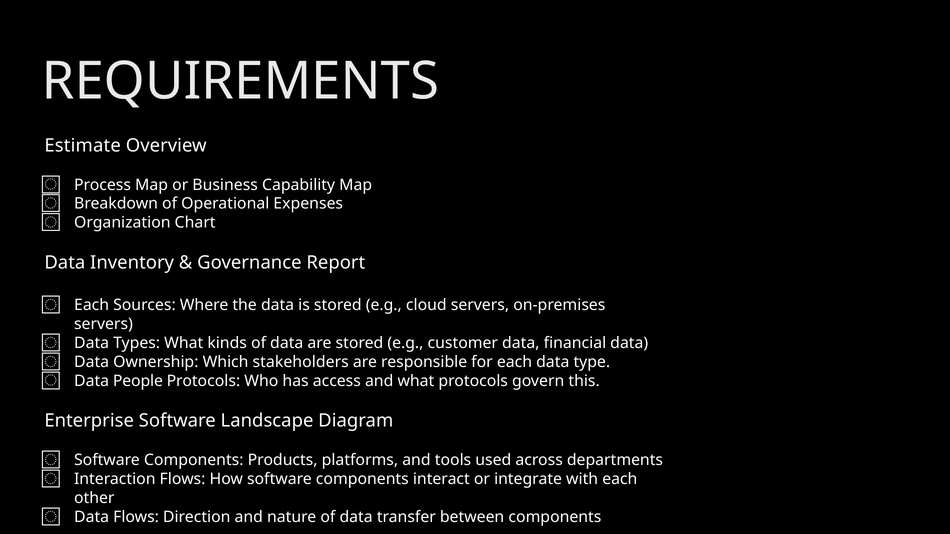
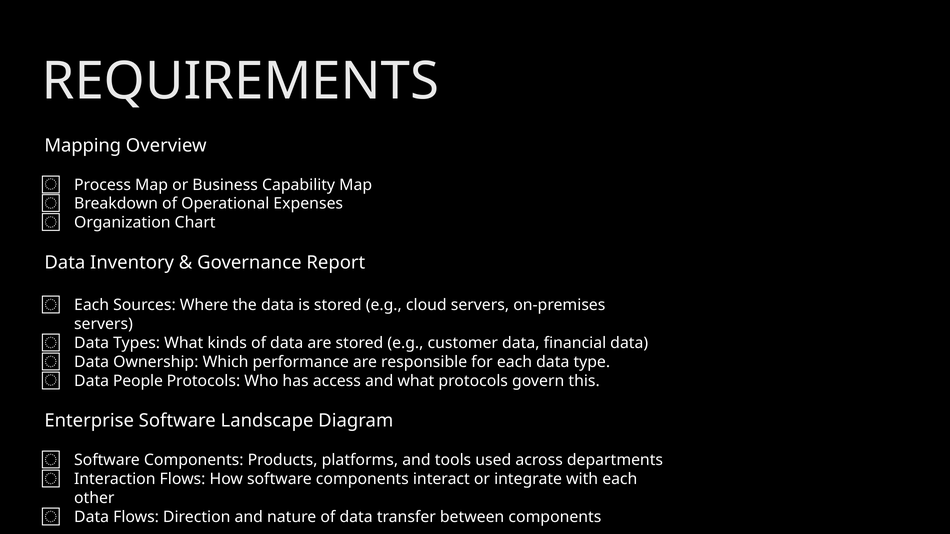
Estimate: Estimate -> Mapping
stakeholders: stakeholders -> performance
